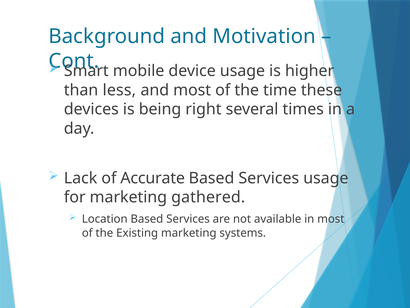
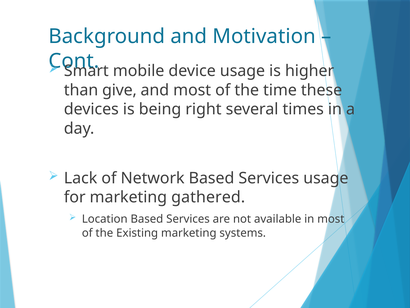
less: less -> give
Accurate: Accurate -> Network
